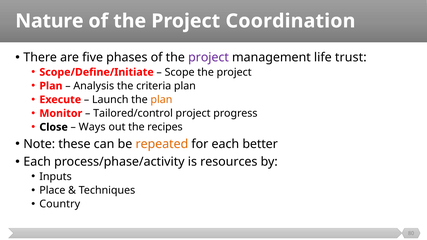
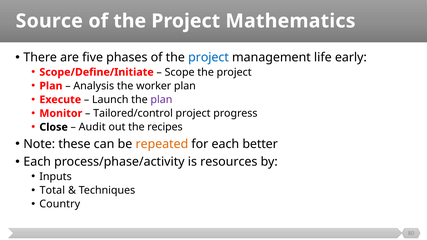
Nature: Nature -> Source
Coordination: Coordination -> Mathematics
project at (209, 58) colour: purple -> blue
trust: trust -> early
criteria: criteria -> worker
plan at (161, 100) colour: orange -> purple
Ways: Ways -> Audit
Place: Place -> Total
